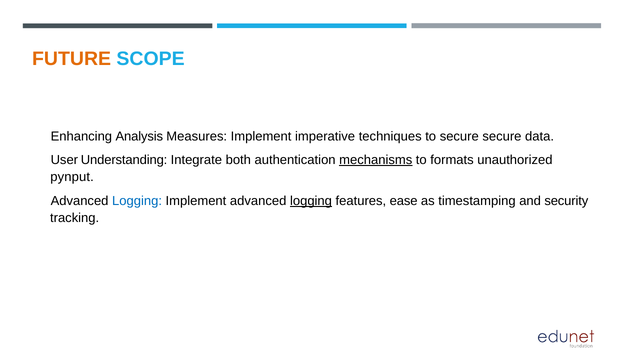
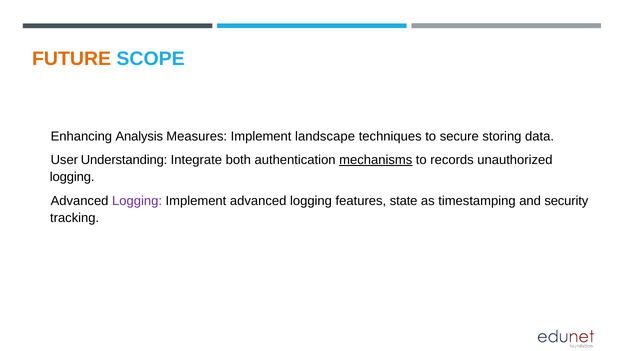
imperative: imperative -> landscape
secure secure: secure -> storing
formats: formats -> records
pynput at (72, 177): pynput -> logging
Logging at (137, 201) colour: blue -> purple
logging at (311, 201) underline: present -> none
ease: ease -> state
